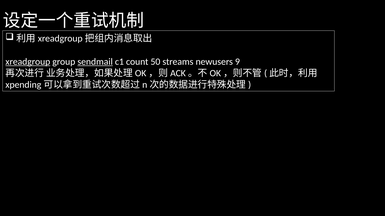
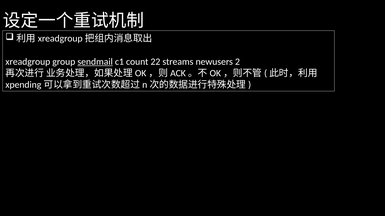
xreadgroup underline: present -> none
50: 50 -> 22
9: 9 -> 2
